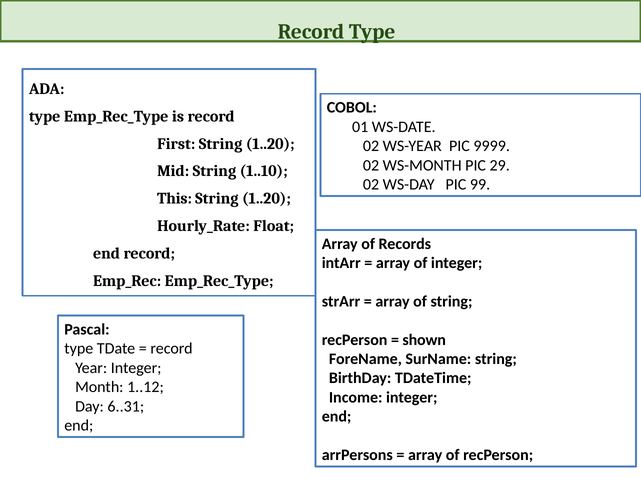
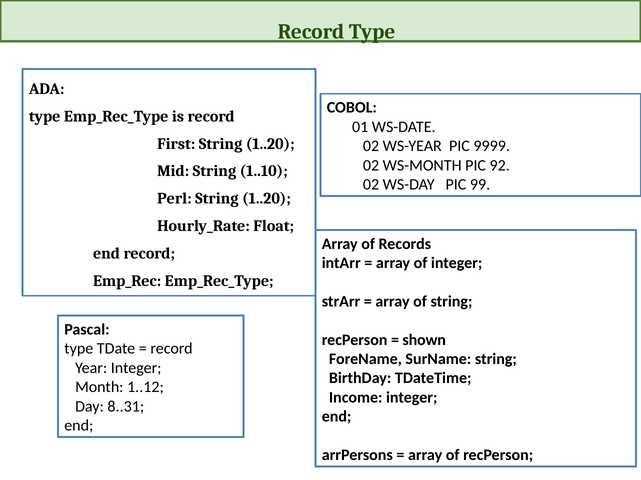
29: 29 -> 92
This: This -> Perl
6..31: 6..31 -> 8..31
